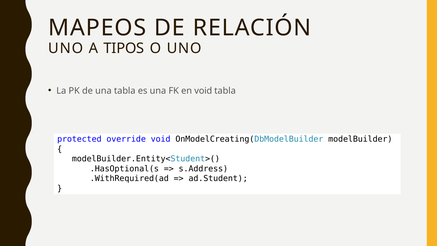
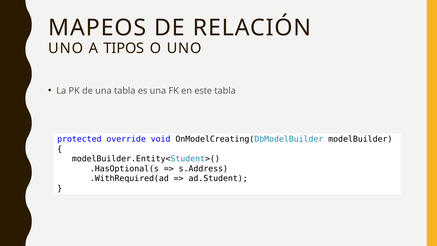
en void: void -> este
